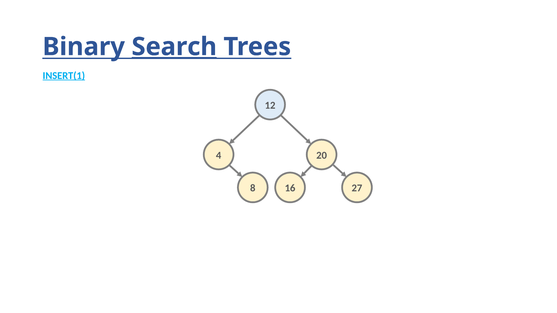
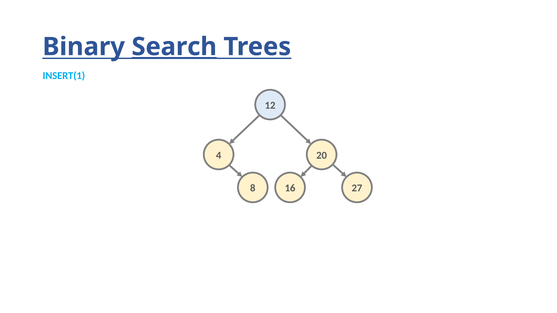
INSERT(1 underline: present -> none
